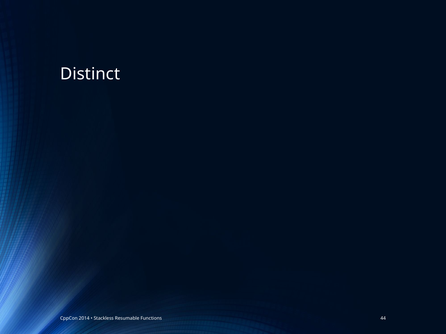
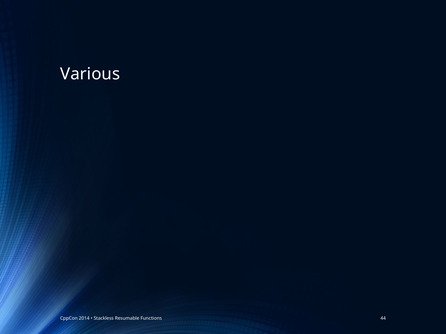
Distinct: Distinct -> Various
